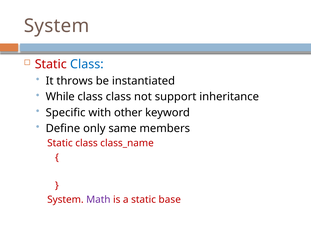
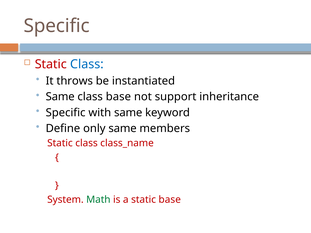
System at (57, 26): System -> Specific
While at (60, 97): While -> Same
class class: class -> base
with other: other -> same
Math colour: purple -> green
